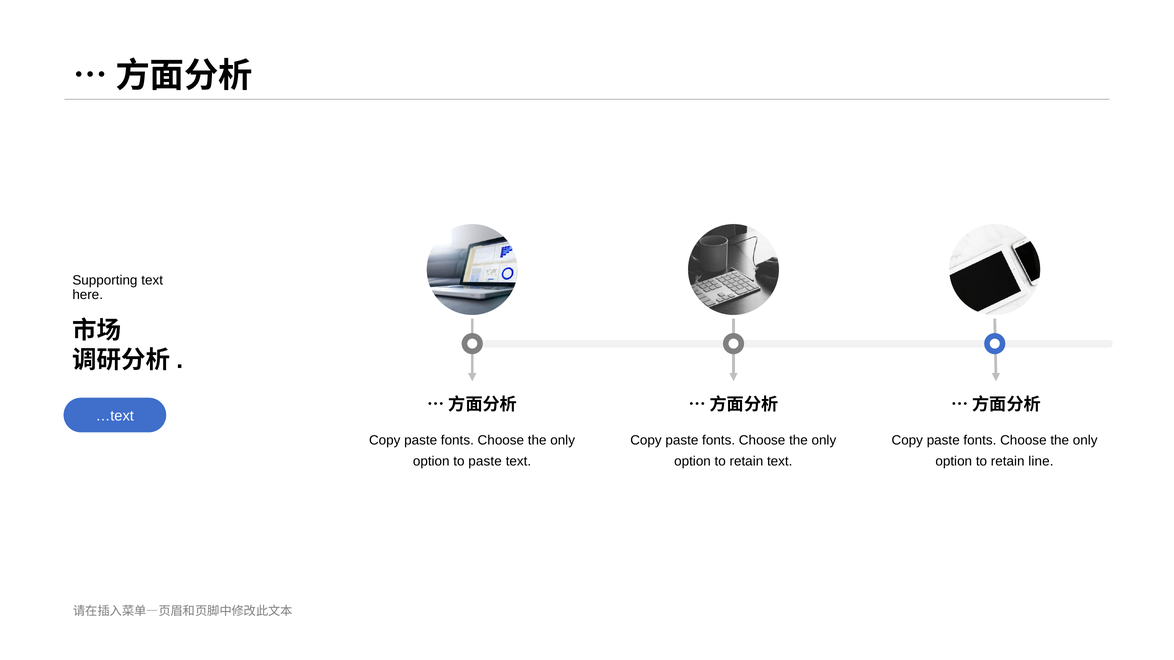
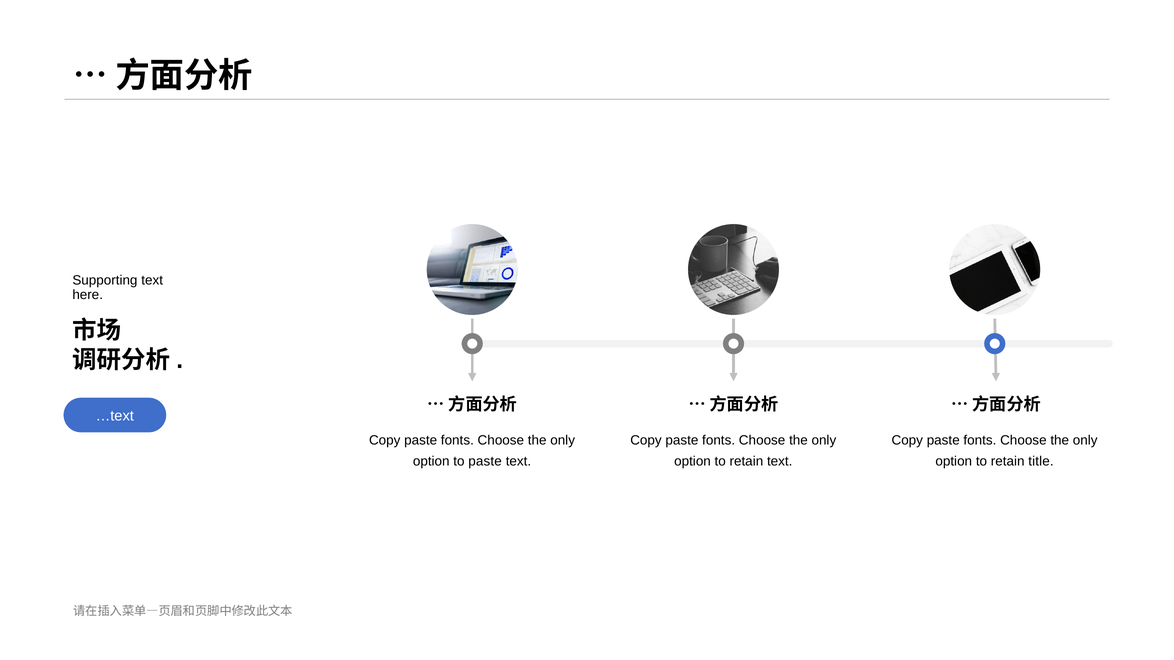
line: line -> title
